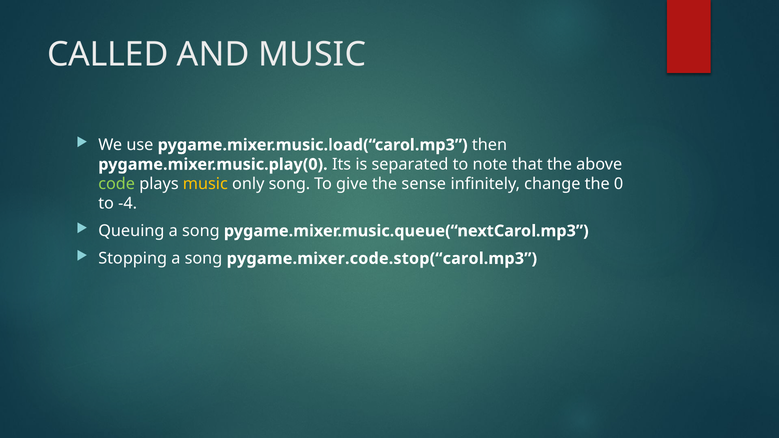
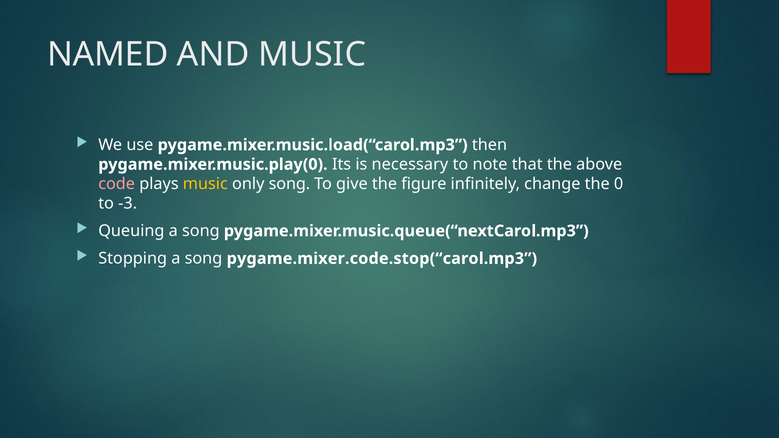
CALLED: CALLED -> NAMED
separated: separated -> necessary
code colour: light green -> pink
sense: sense -> figure
-4: -4 -> -3
